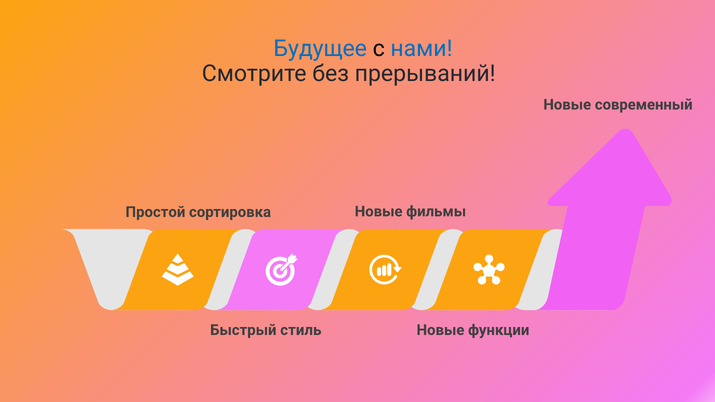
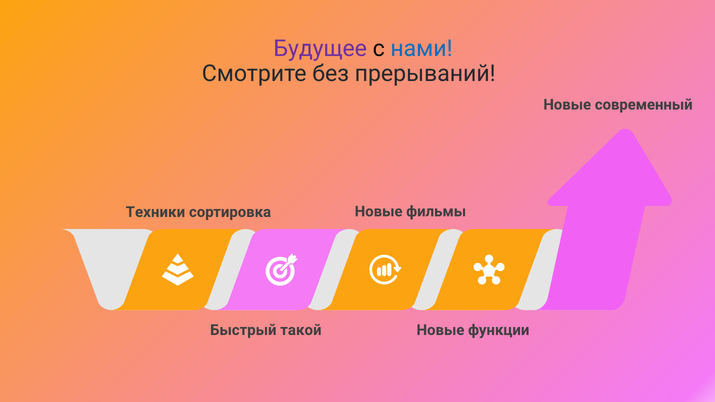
Будущее colour: blue -> purple
Простой: Простой -> Техники
стиль: стиль -> такой
